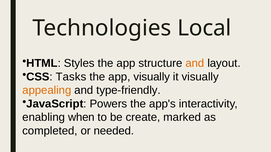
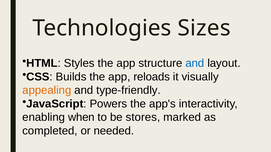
Local: Local -> Sizes
and at (195, 63) colour: orange -> blue
Tasks: Tasks -> Builds
app visually: visually -> reloads
create: create -> stores
